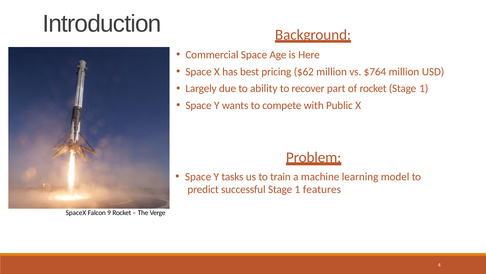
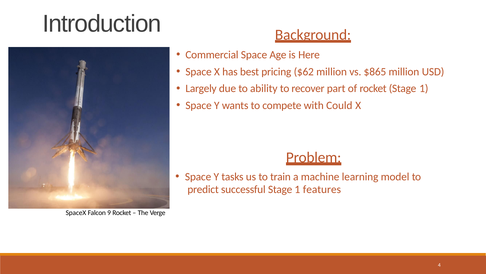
$764: $764 -> $865
Public: Public -> Could
